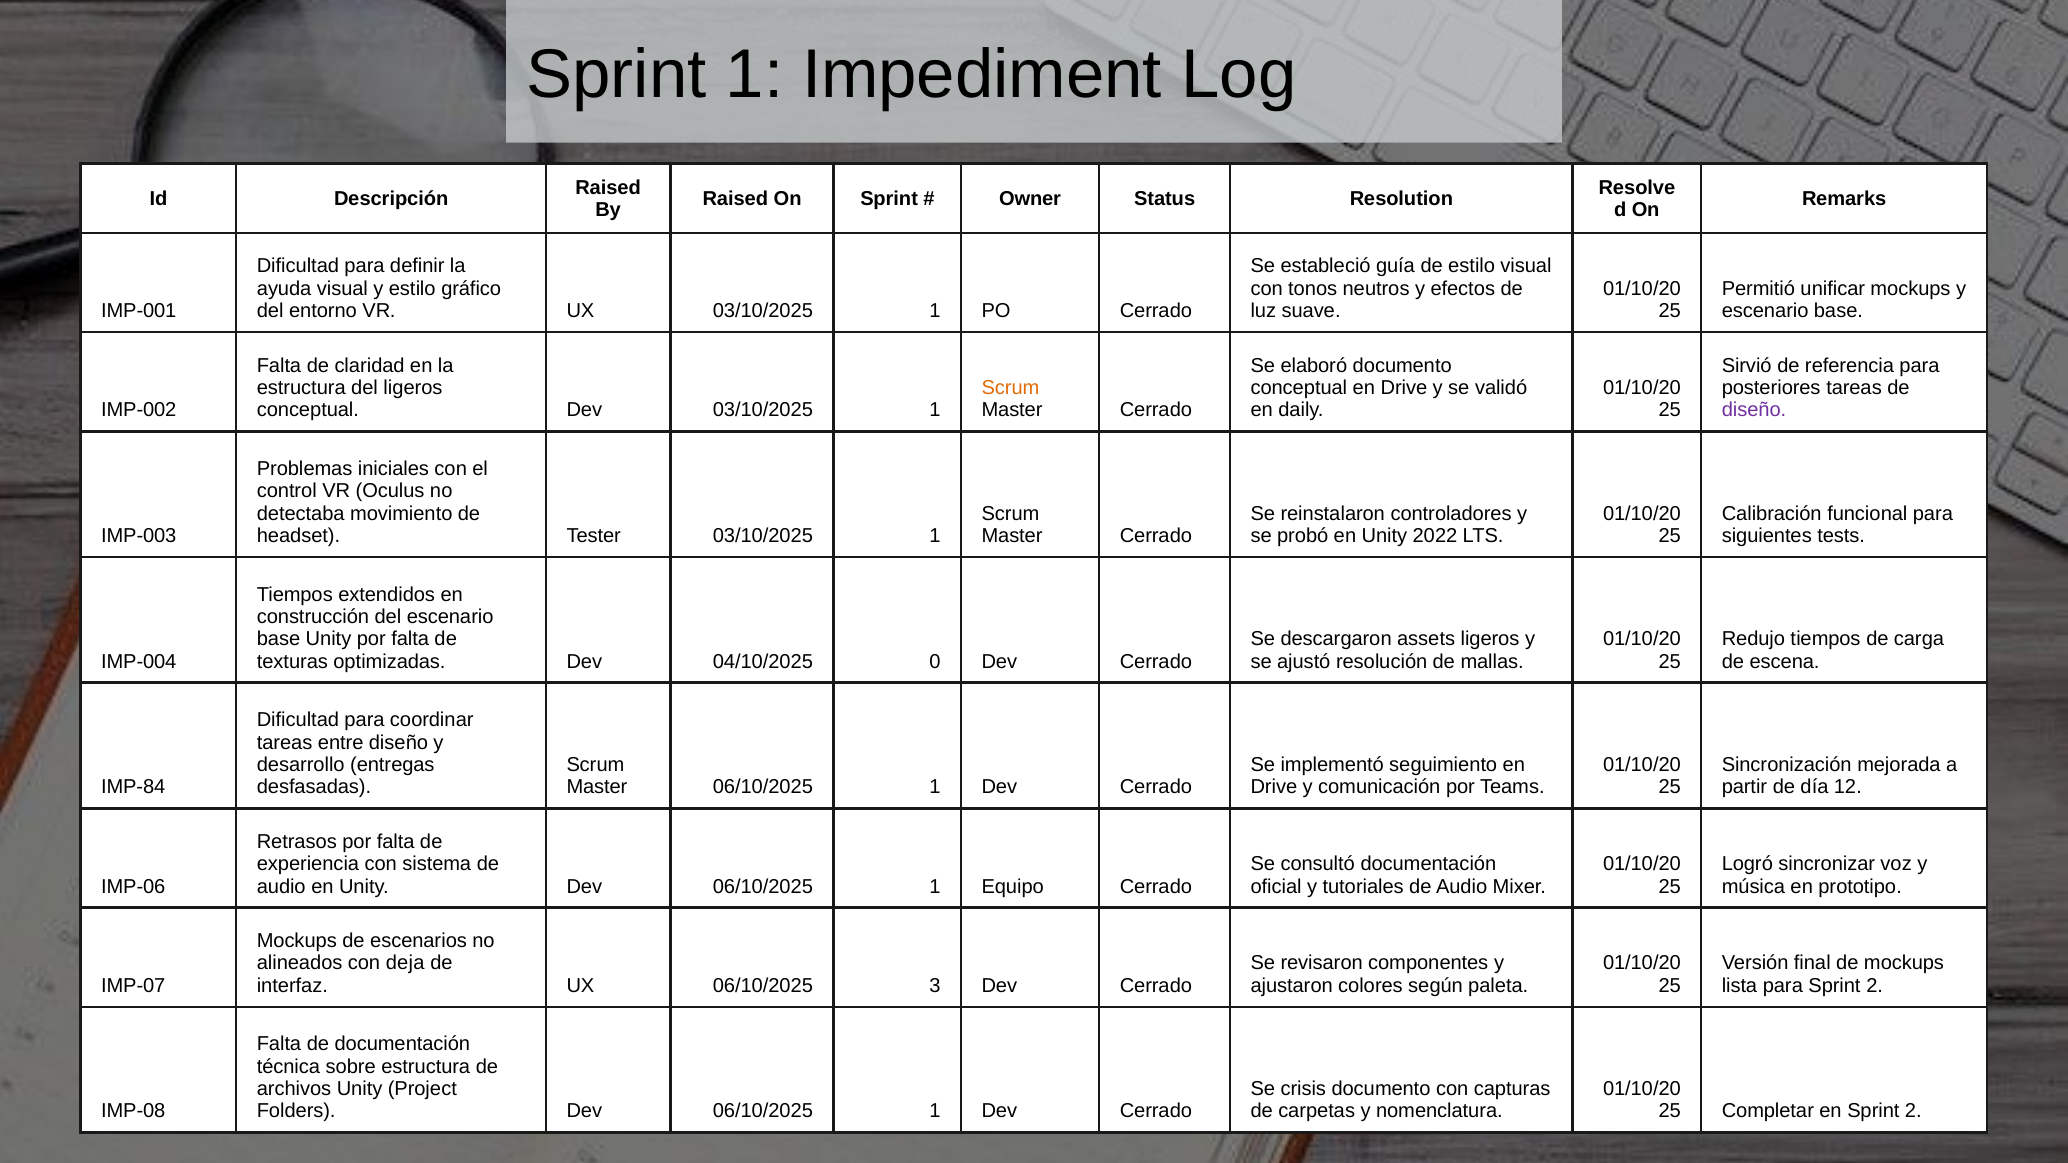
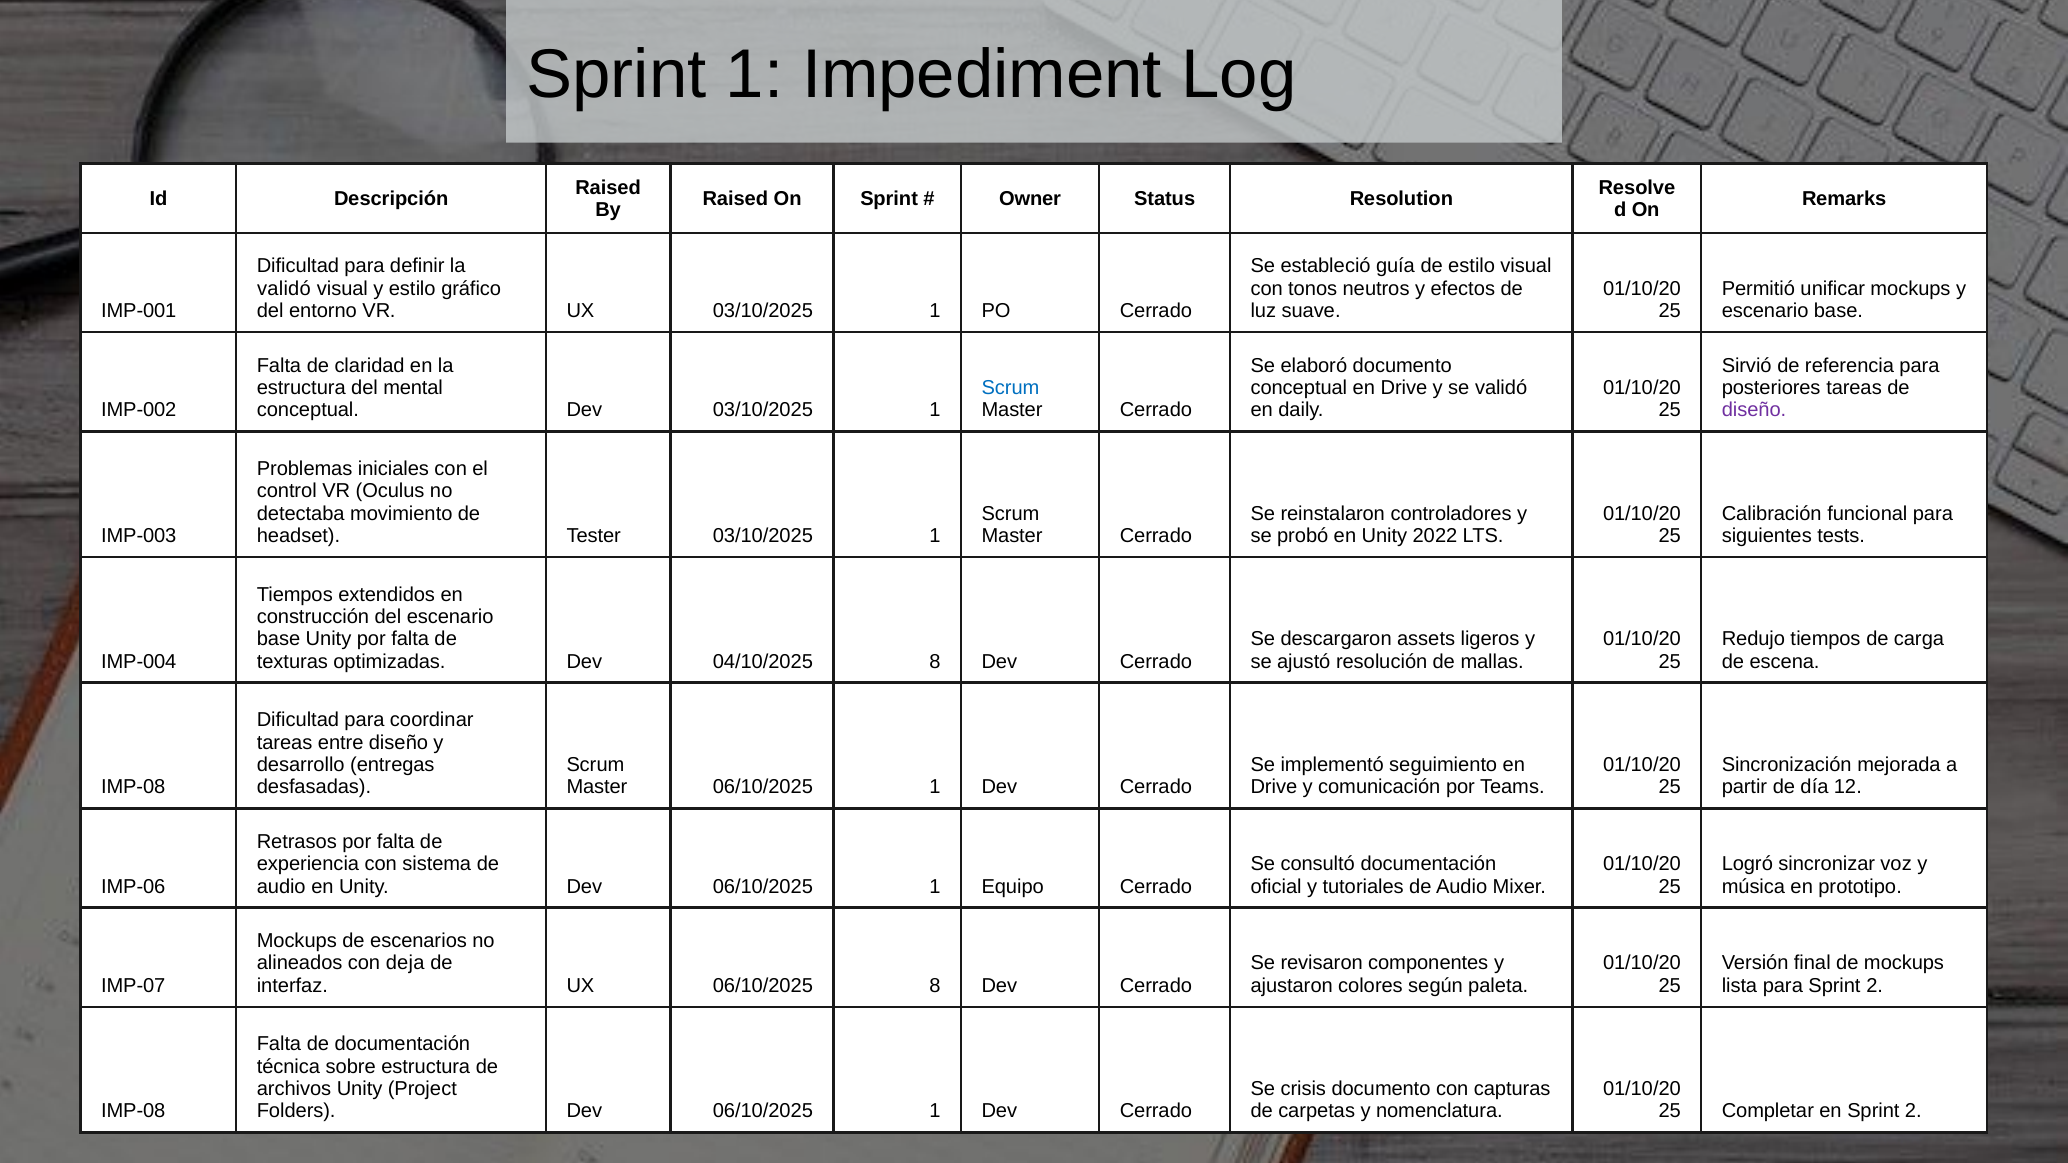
ayuda at (284, 289): ayuda -> validó
del ligeros: ligeros -> mental
Scrum at (1011, 388) colour: orange -> blue
04/10/2025 0: 0 -> 8
IMP-84 at (133, 787): IMP-84 -> IMP-08
06/10/2025 3: 3 -> 8
